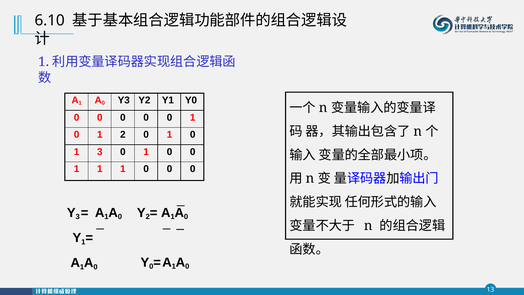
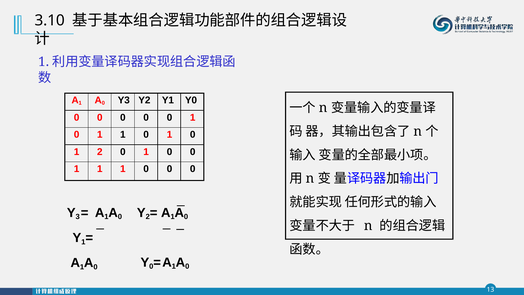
6.10: 6.10 -> 3.10
2 at (123, 135): 2 -> 1
1 3: 3 -> 2
